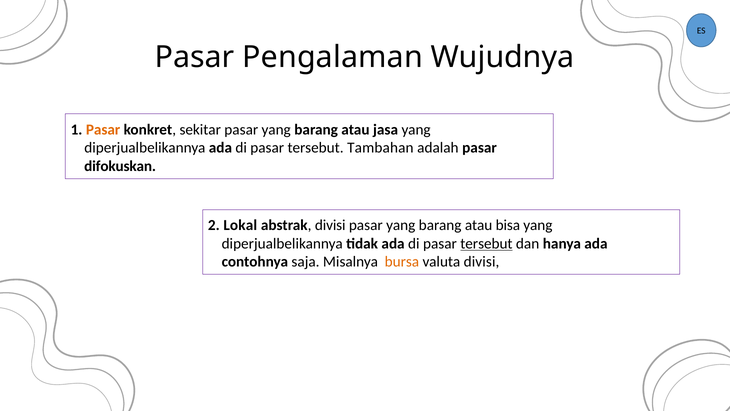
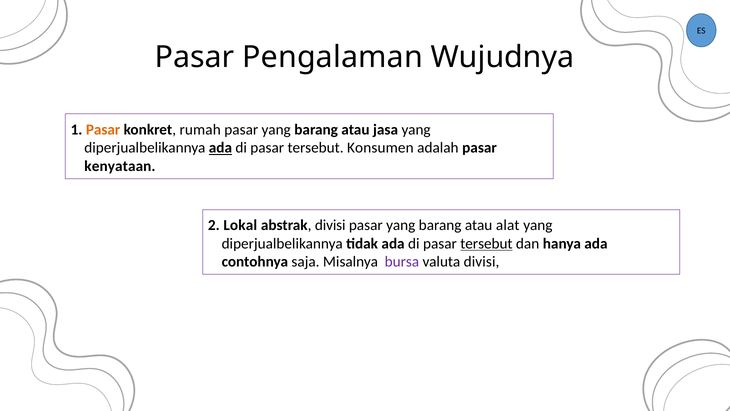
sekitar: sekitar -> rumah
ada at (220, 148) underline: none -> present
Tambahan: Tambahan -> Konsumen
difokuskan: difokuskan -> kenyataan
bisa: bisa -> alat
bursa colour: orange -> purple
